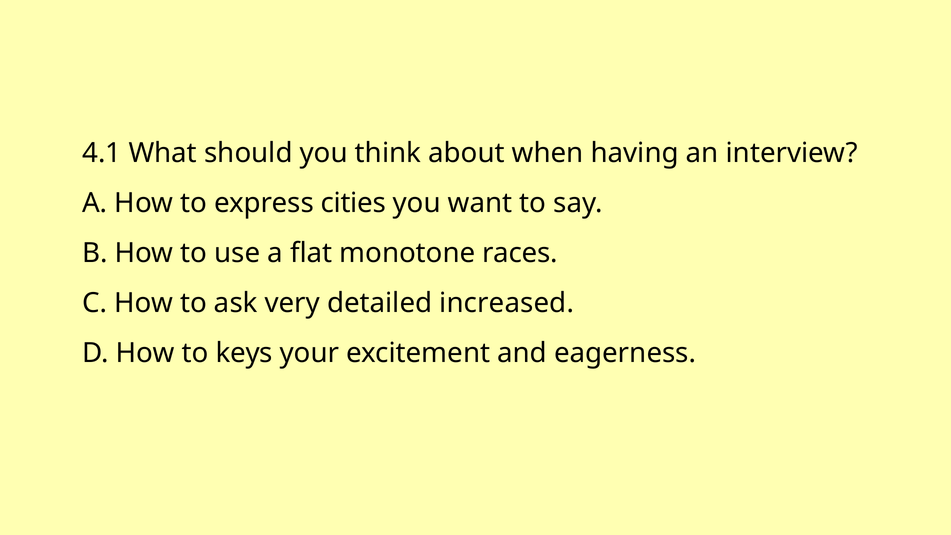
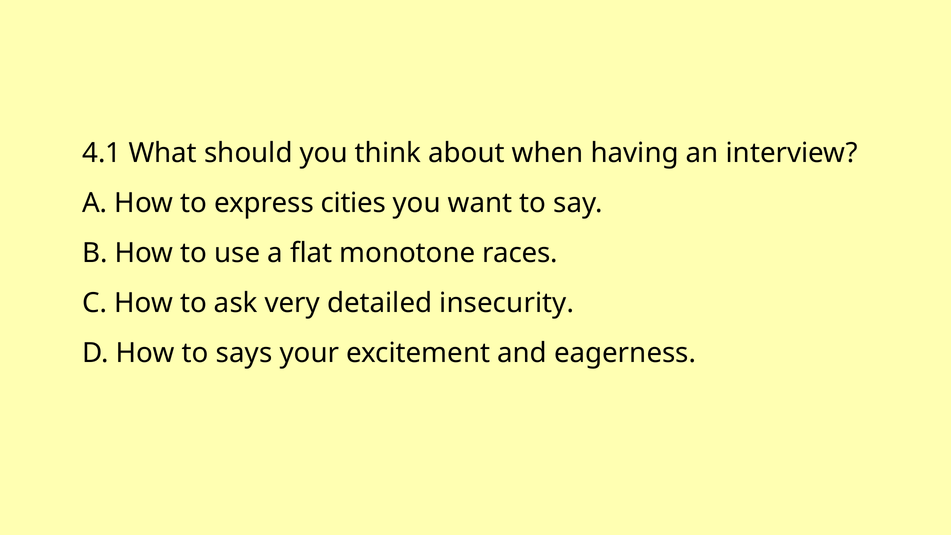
increased: increased -> insecurity
keys: keys -> says
